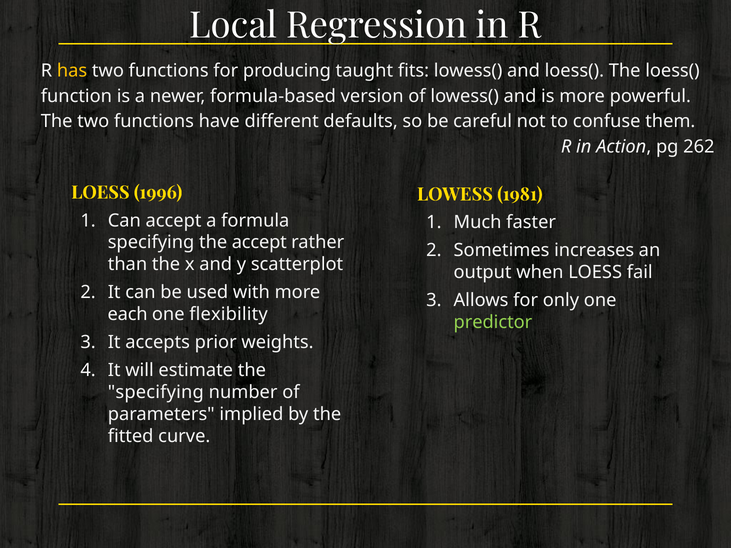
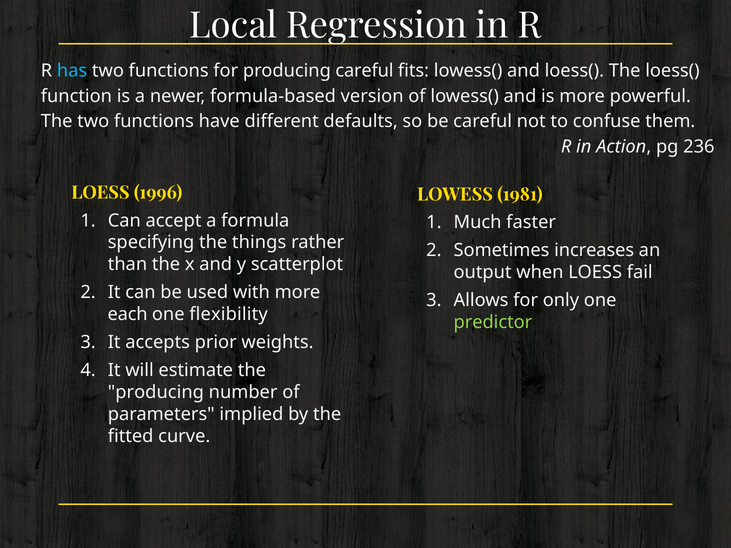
has colour: yellow -> light blue
producing taught: taught -> careful
262: 262 -> 236
the accept: accept -> things
specifying at (156, 392): specifying -> producing
